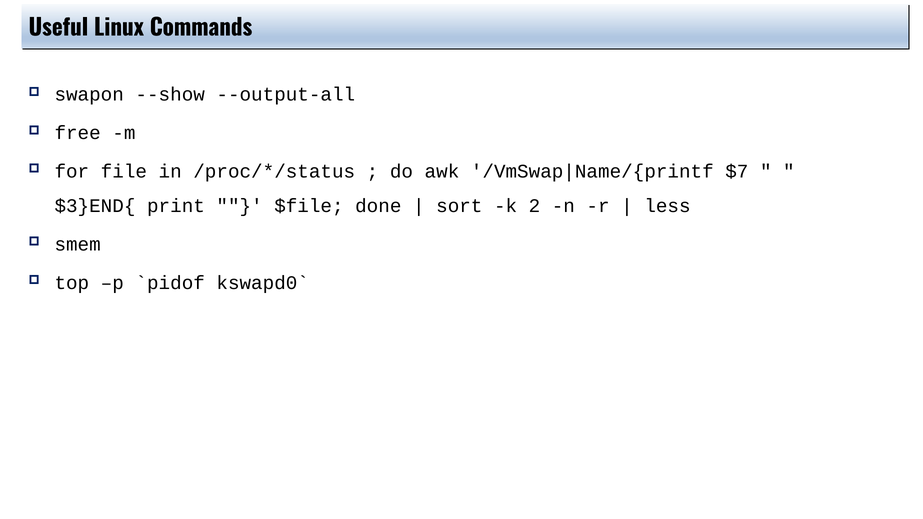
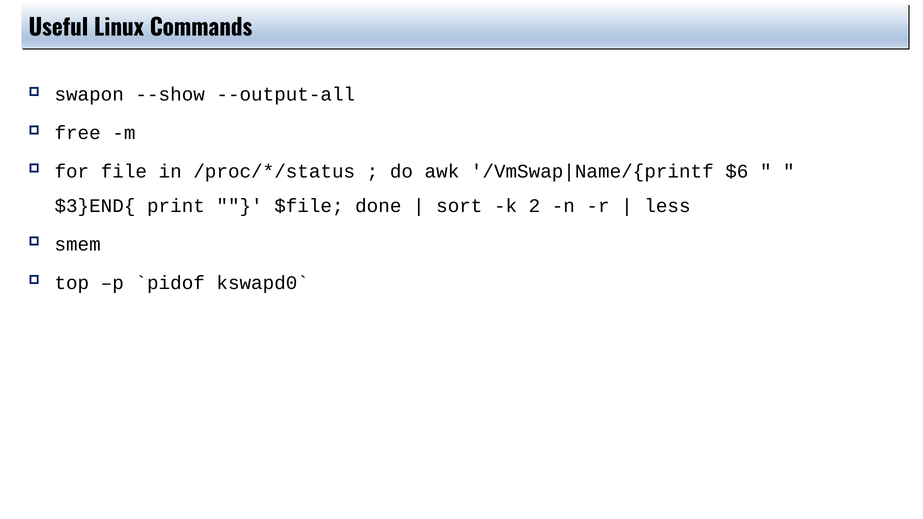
$7: $7 -> $6
